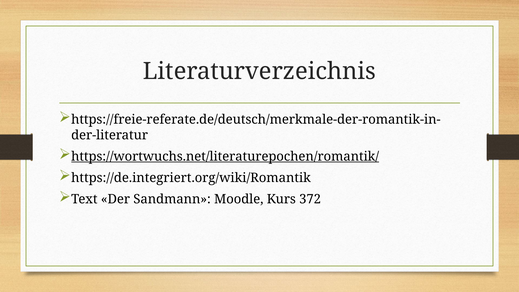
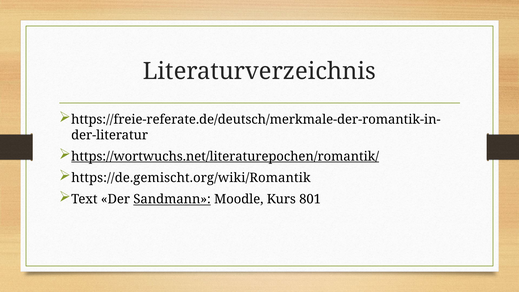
https://de.integriert.org/wiki/Romantik: https://de.integriert.org/wiki/Romantik -> https://de.gemischt.org/wiki/Romantik
Sandmann underline: none -> present
372: 372 -> 801
